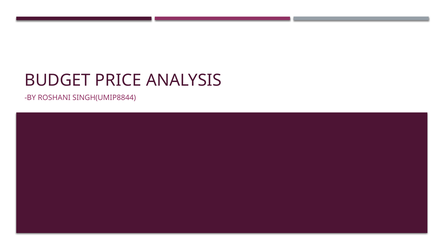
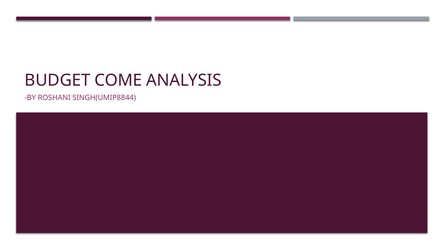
PRICE: PRICE -> COME
